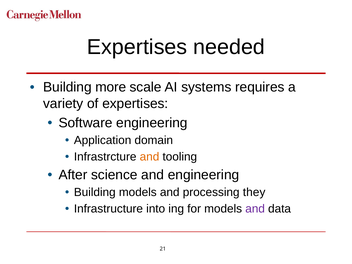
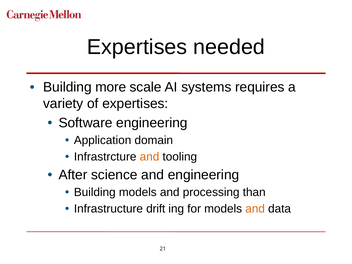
they: they -> than
into: into -> drift
and at (255, 209) colour: purple -> orange
